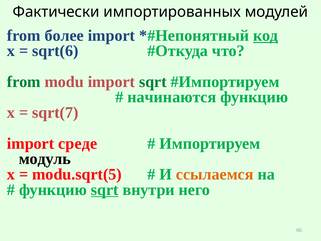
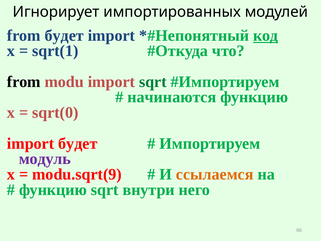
Фактически: Фактически -> Игнорирует
from более: более -> будет
sqrt(6: sqrt(6 -> sqrt(1
from at (24, 82) colour: green -> black
sqrt(7: sqrt(7 -> sqrt(0
import среде: среде -> будет
модуль colour: black -> purple
modu.sqrt(5: modu.sqrt(5 -> modu.sqrt(9
sqrt at (105, 190) underline: present -> none
